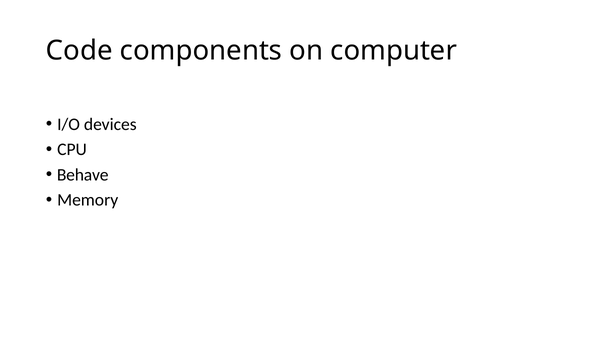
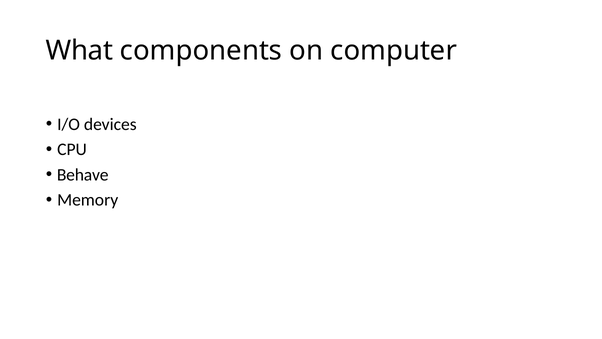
Code: Code -> What
